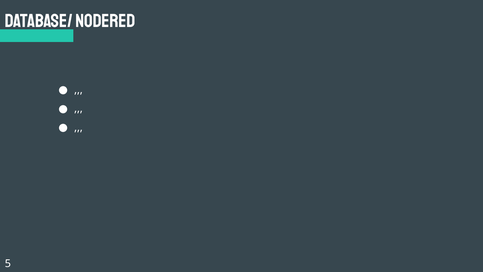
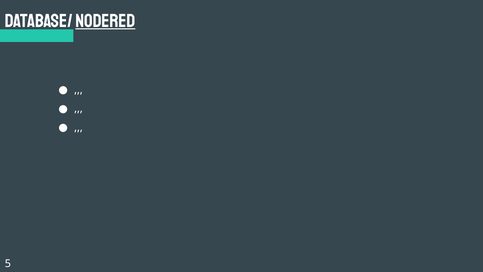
nodered underline: none -> present
